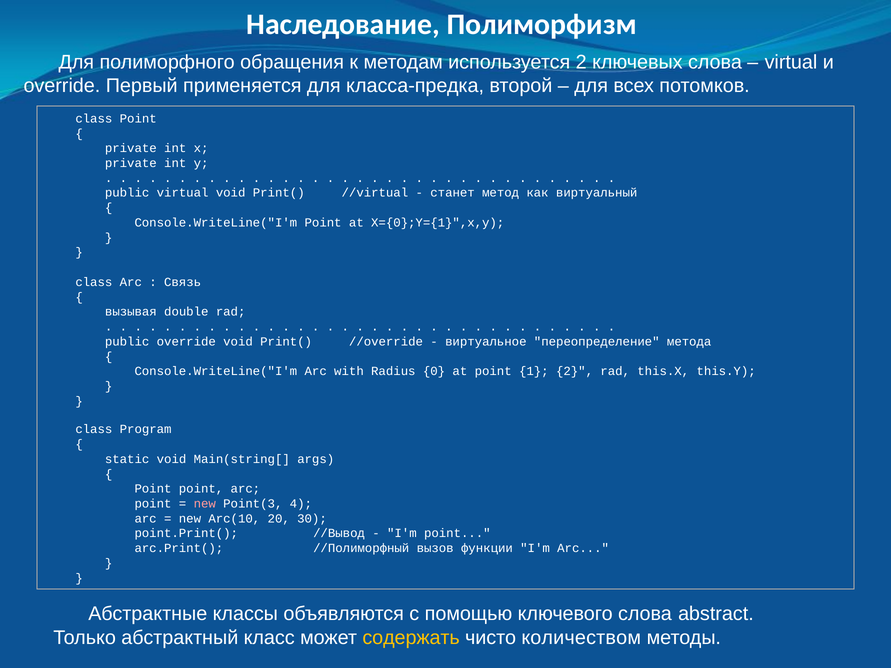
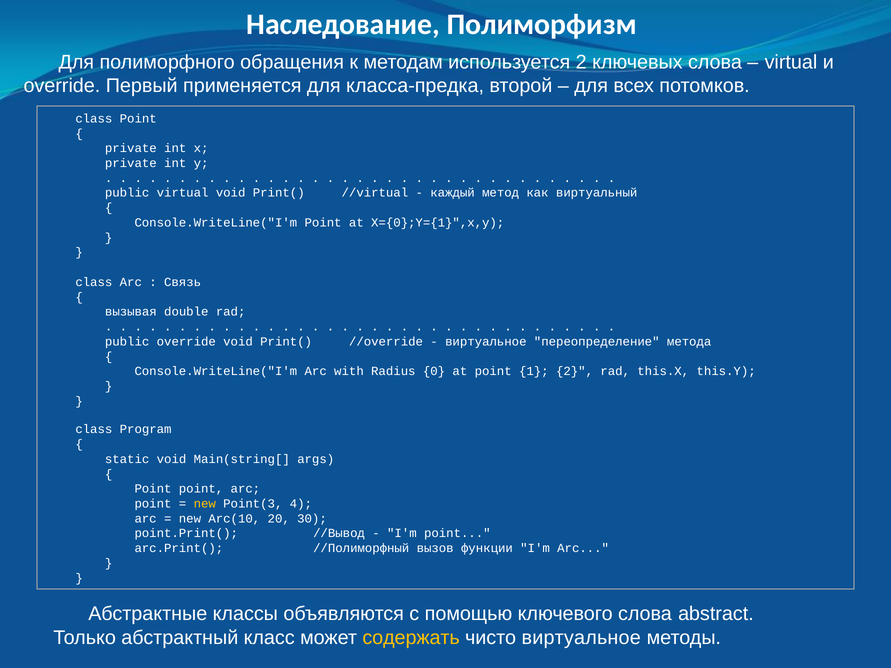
станет: станет -> каждый
new at (205, 504) colour: pink -> yellow
чисто количеством: количеством -> виртуальное
